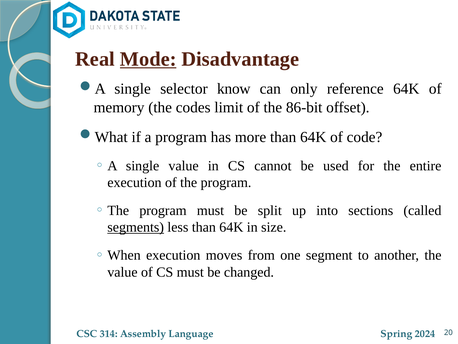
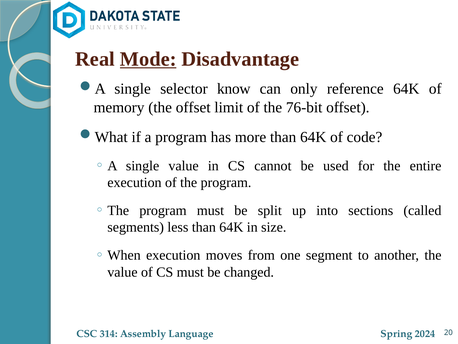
the codes: codes -> offset
86-bit: 86-bit -> 76-bit
segments underline: present -> none
